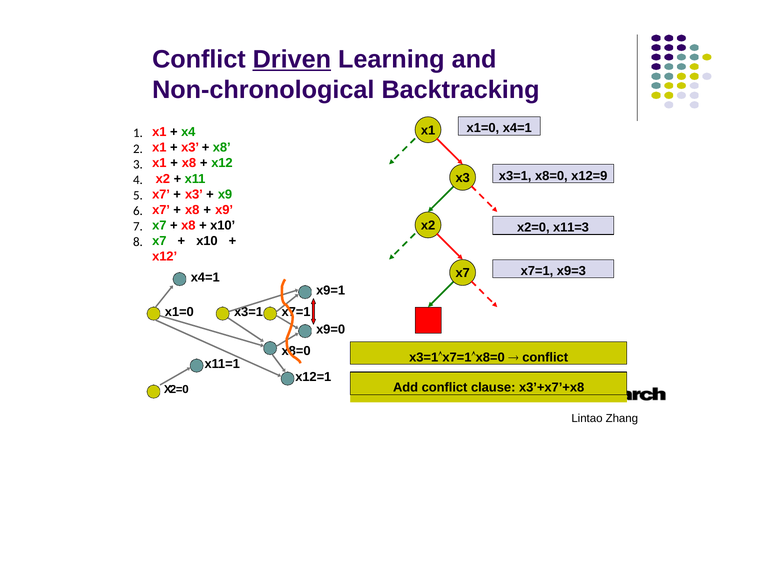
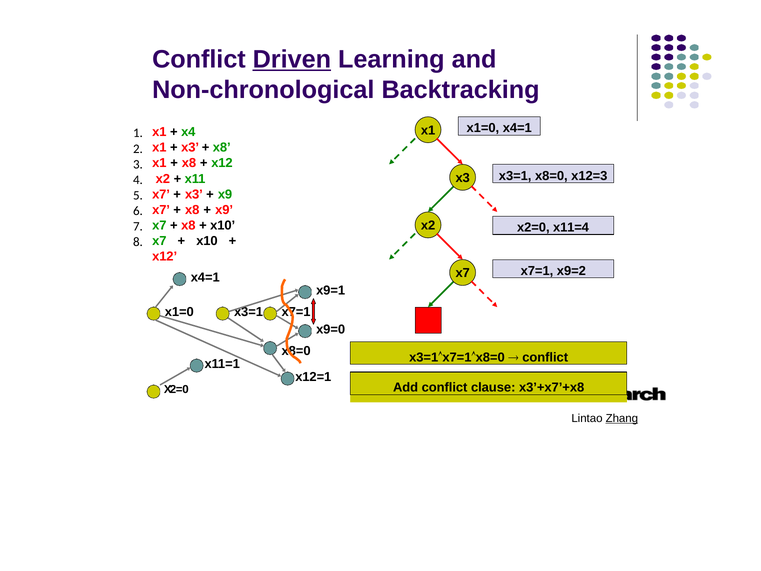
x12=9: x12=9 -> x12=3
x11=3: x11=3 -> x11=4
x9=3: x9=3 -> x9=2
Zhang underline: none -> present
